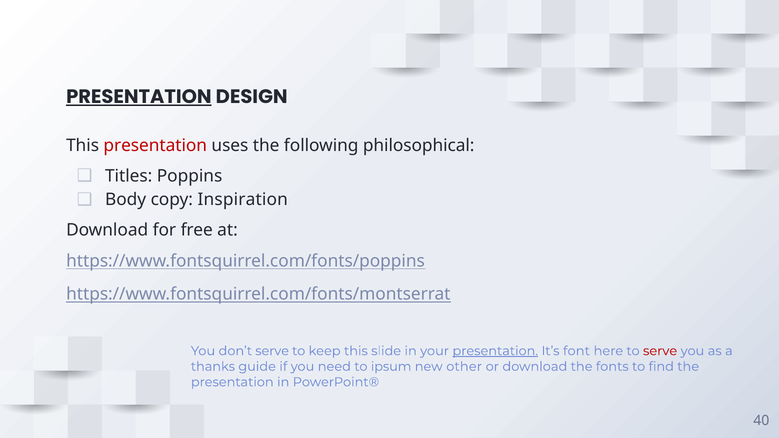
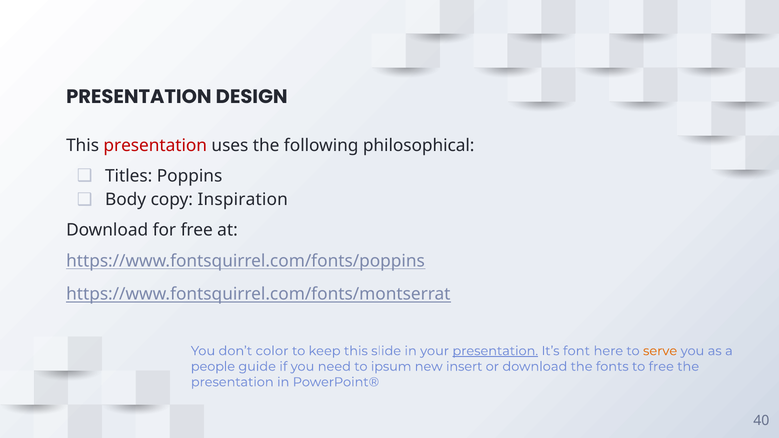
PRESENTATION at (139, 97) underline: present -> none
don’t serve: serve -> color
serve at (660, 351) colour: red -> orange
thanks: thanks -> people
other: other -> insert
to find: find -> free
